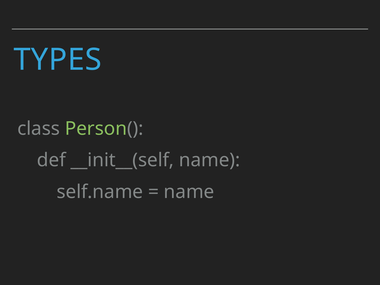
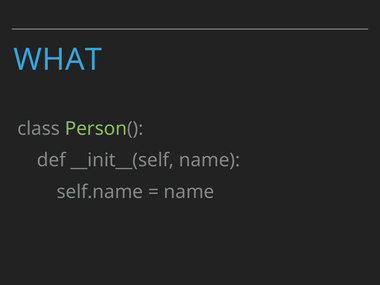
TYPES: TYPES -> WHAT
